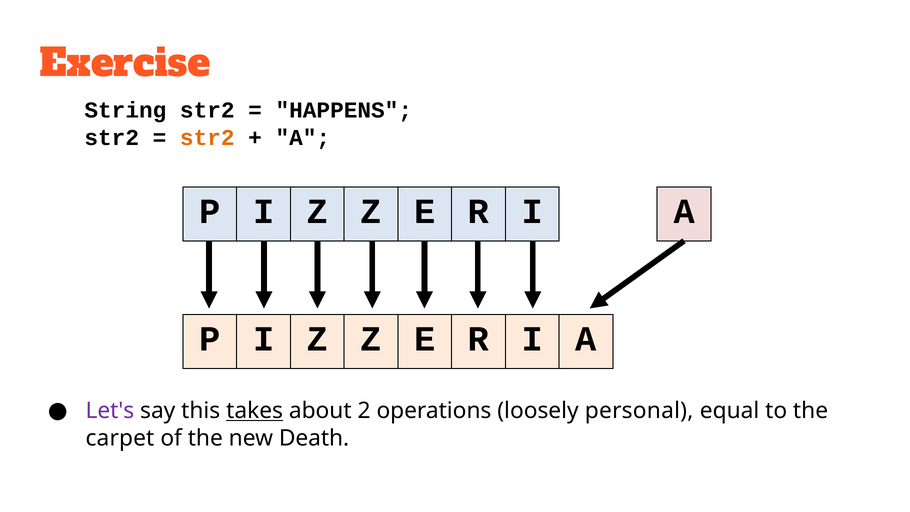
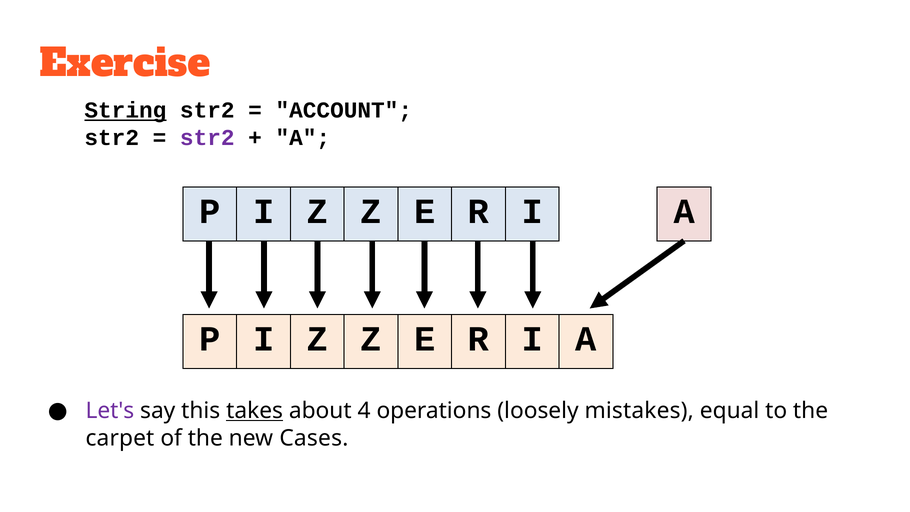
String underline: none -> present
HAPPENS: HAPPENS -> ACCOUNT
str2 at (207, 138) colour: orange -> purple
2: 2 -> 4
personal: personal -> mistakes
Death: Death -> Cases
